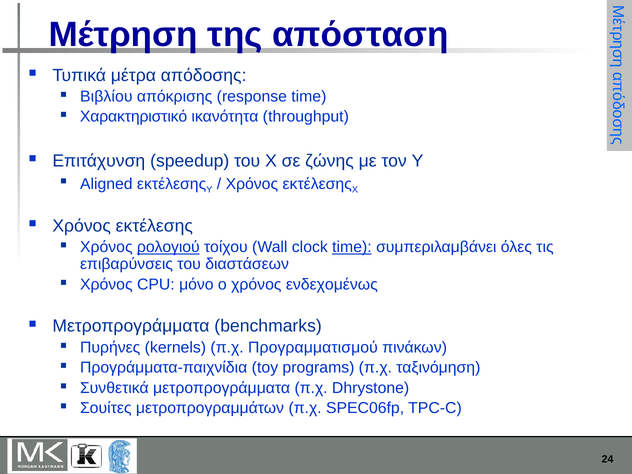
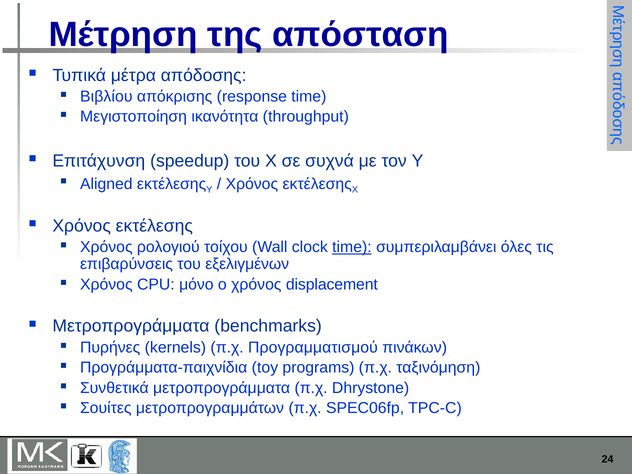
Χαρακτηριστικό: Χαρακτηριστικό -> Μεγιστοποίηση
ζώνης: ζώνης -> συχνά
ρολογιού underline: present -> none
διαστάσεων: διαστάσεων -> εξελιγμένων
ενδεχομένως: ενδεχομένως -> displacement
